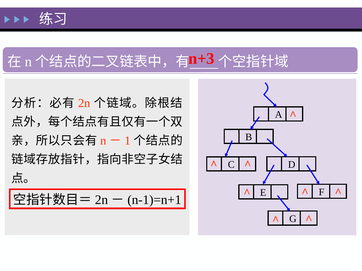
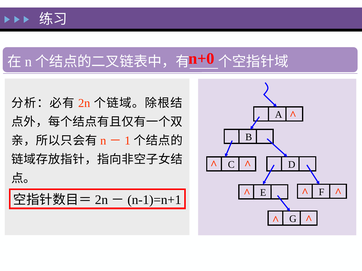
n+3: n+3 -> n+0
